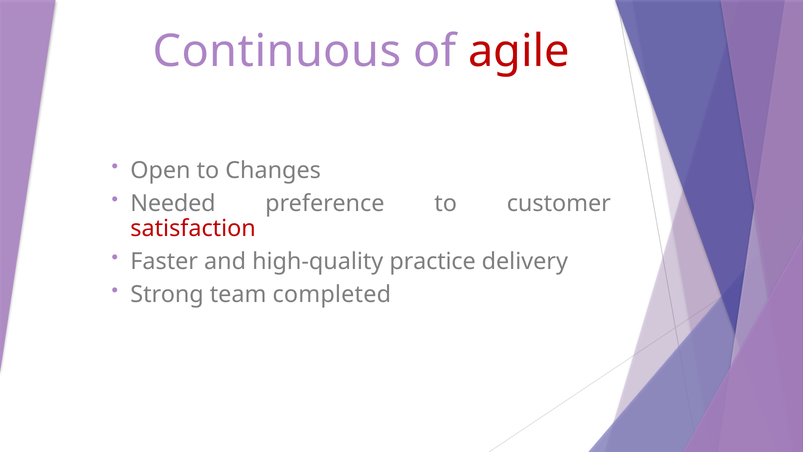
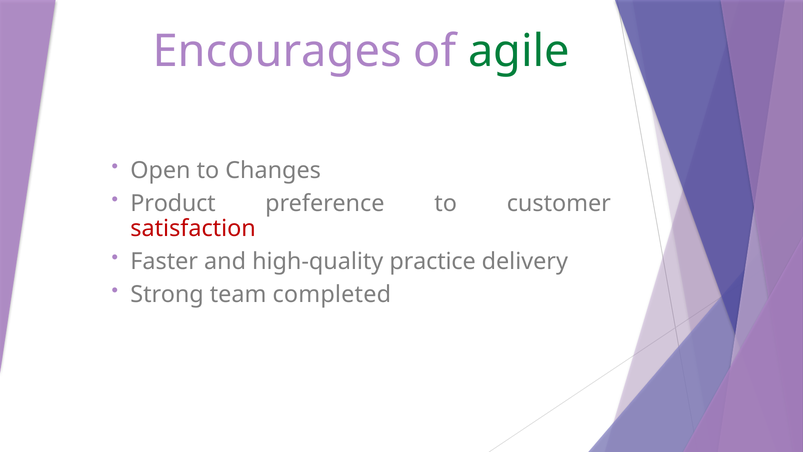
Continuous: Continuous -> Encourages
agile colour: red -> green
Needed: Needed -> Product
